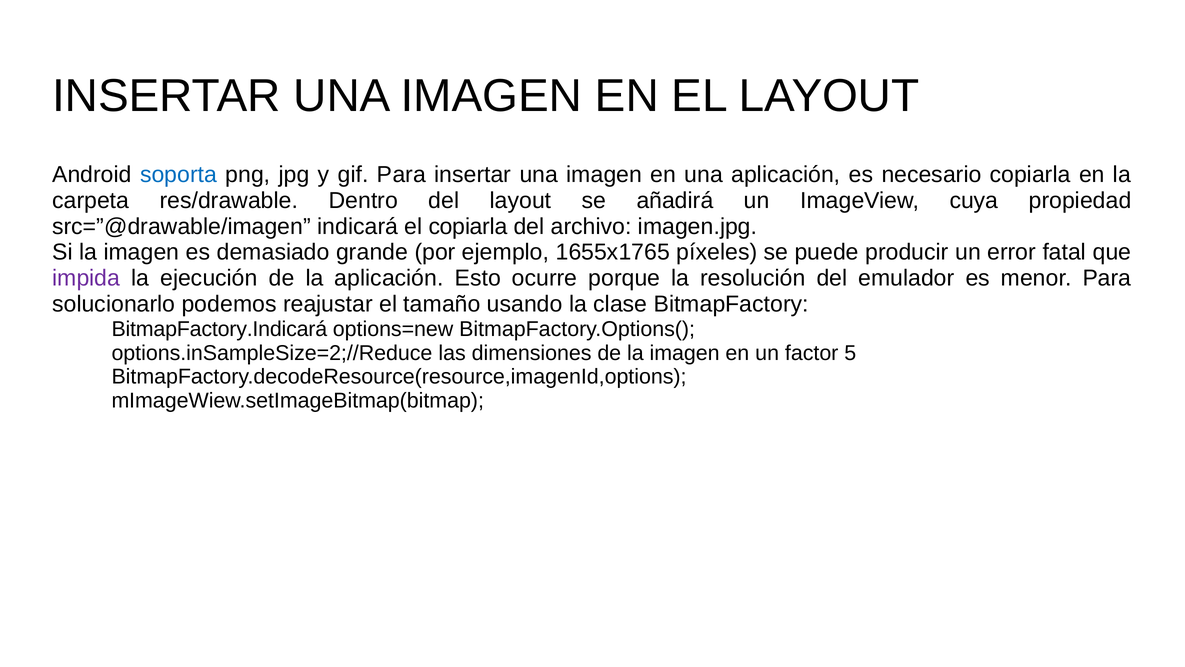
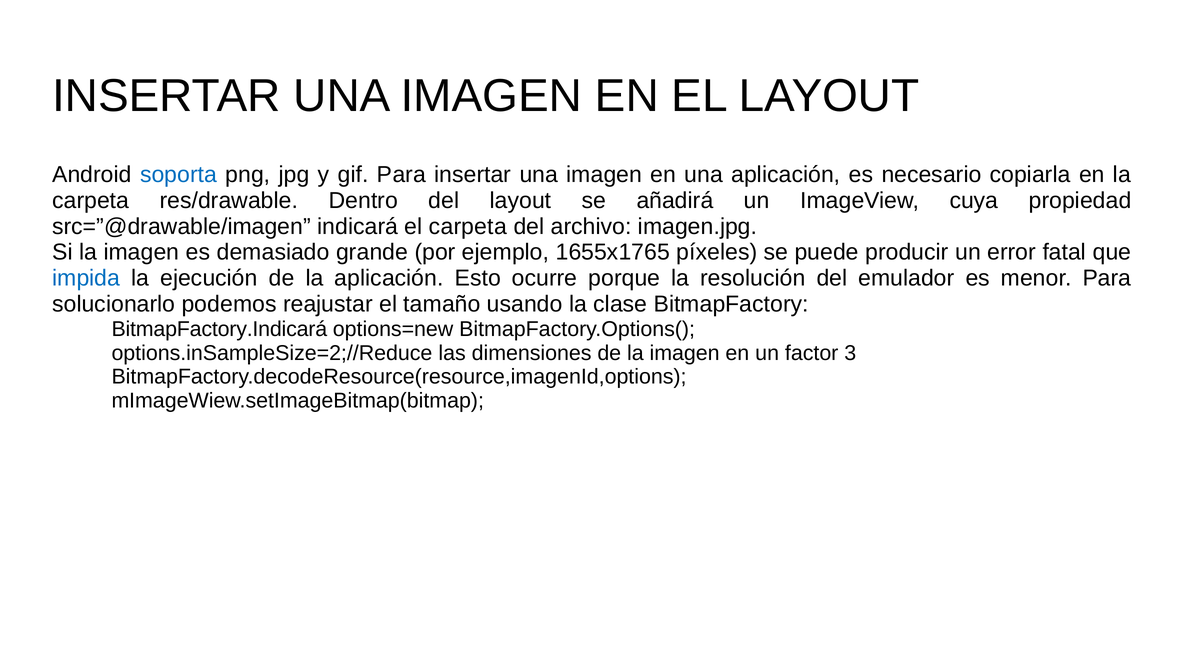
el copiarla: copiarla -> carpeta
impida colour: purple -> blue
5: 5 -> 3
